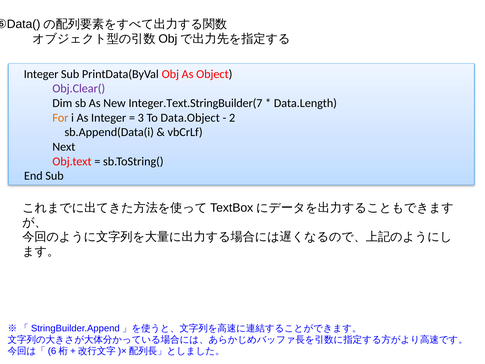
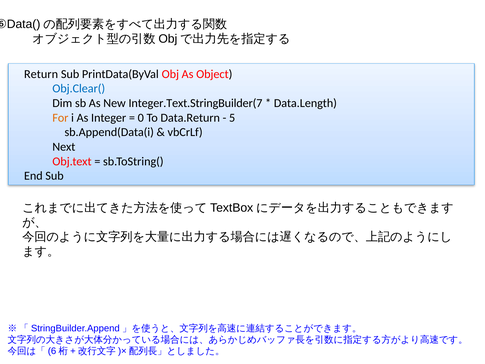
Integer at (41, 74): Integer -> Return
Obj.Clear( colour: purple -> blue
3: 3 -> 0
Data.Object: Data.Object -> Data.Return
2: 2 -> 5
